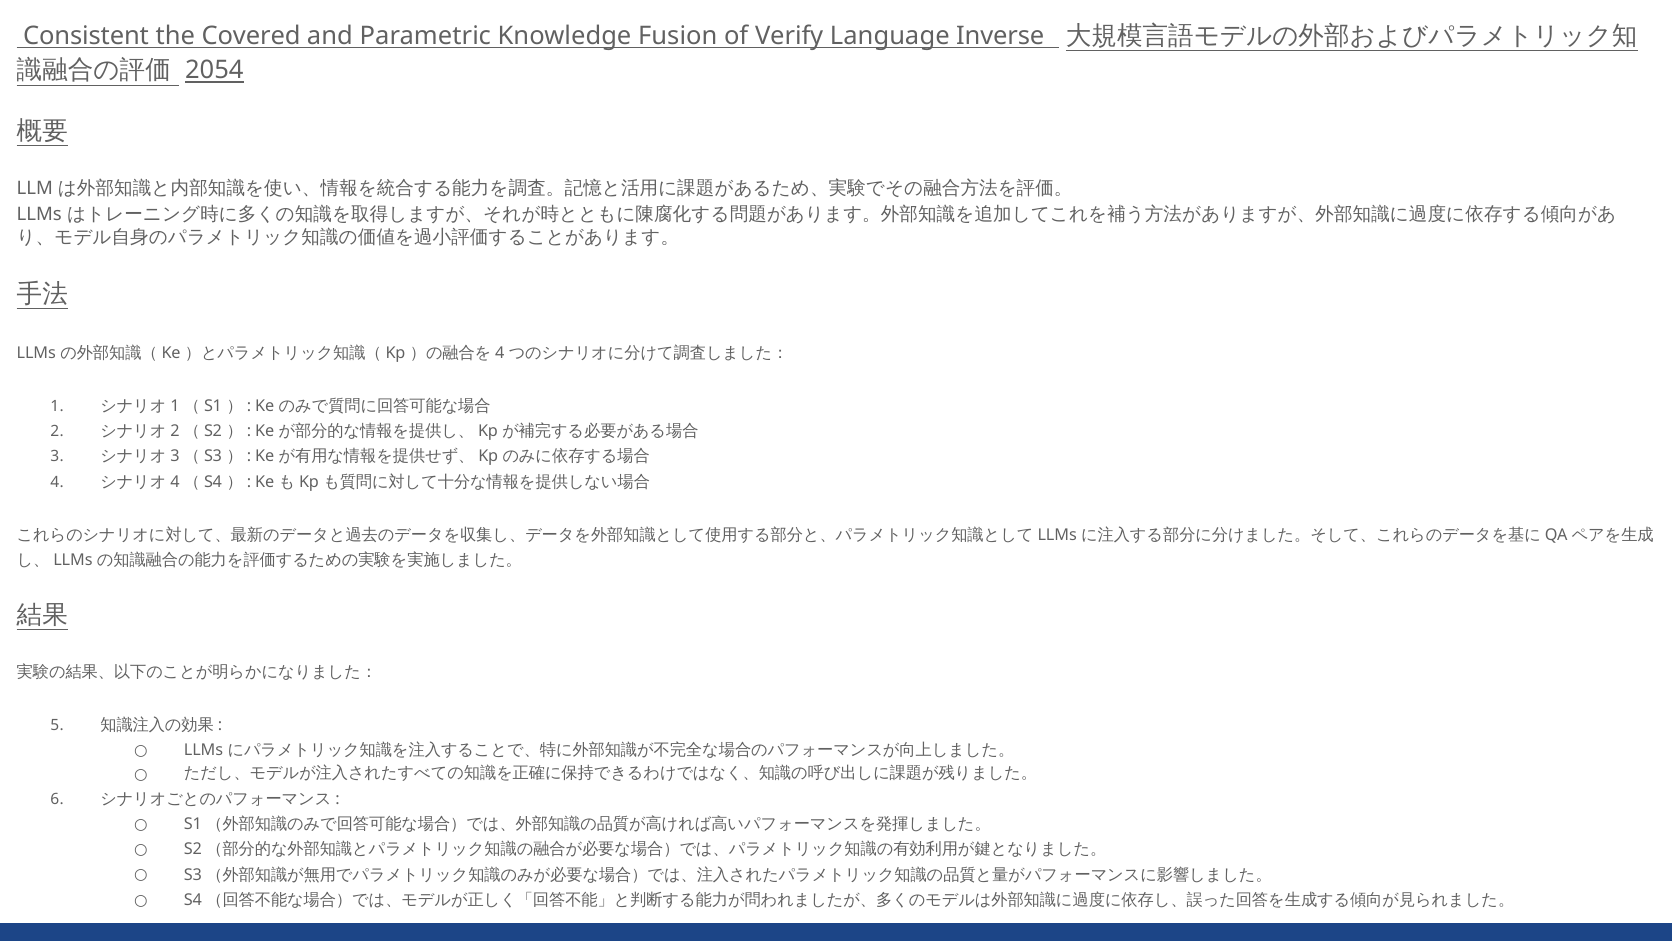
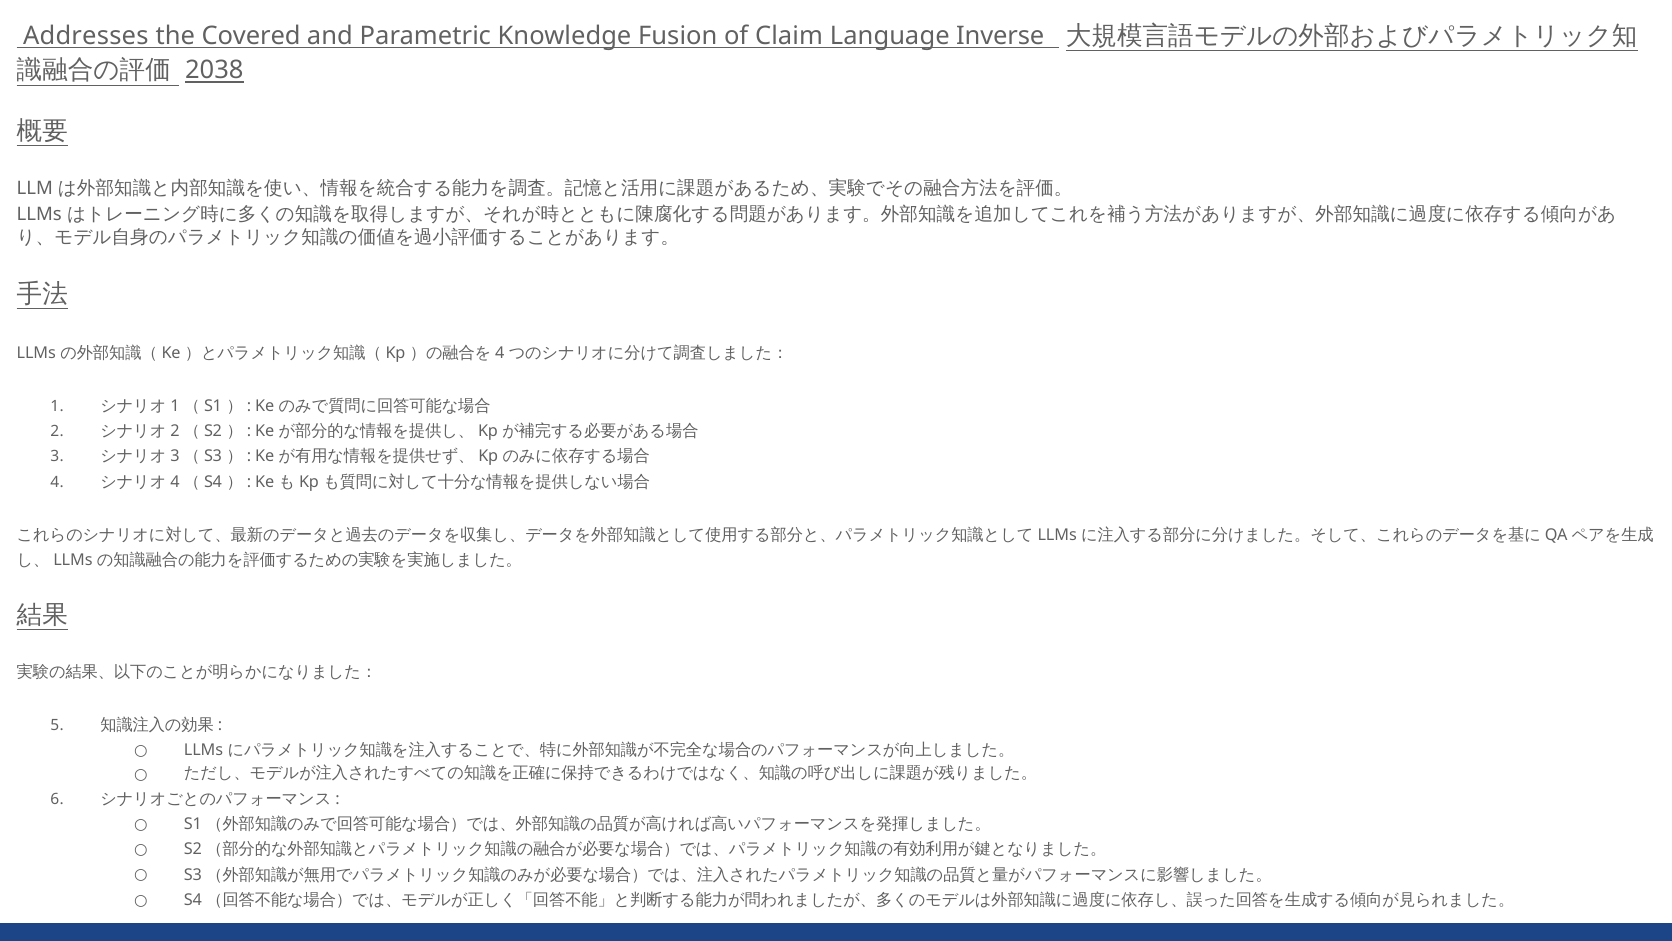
Consistent: Consistent -> Addresses
Verify: Verify -> Claim
2054: 2054 -> 2038
